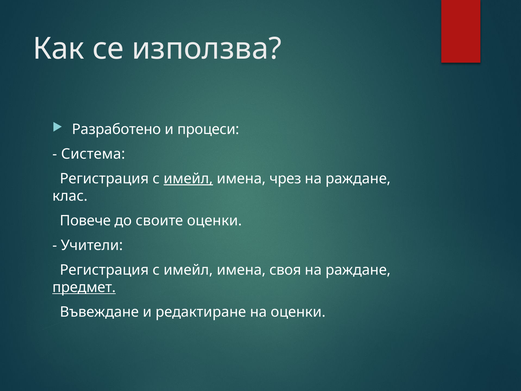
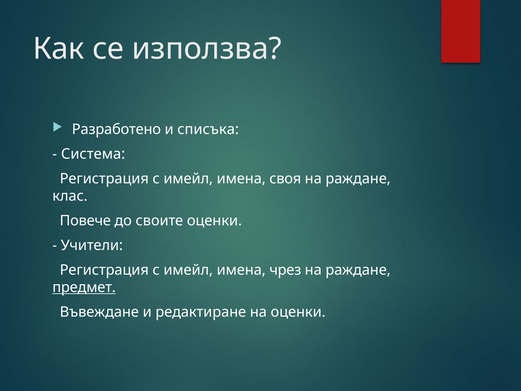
процеси: процеси -> списъка
имейл at (188, 179) underline: present -> none
чрез: чрез -> своя
своя: своя -> чрез
